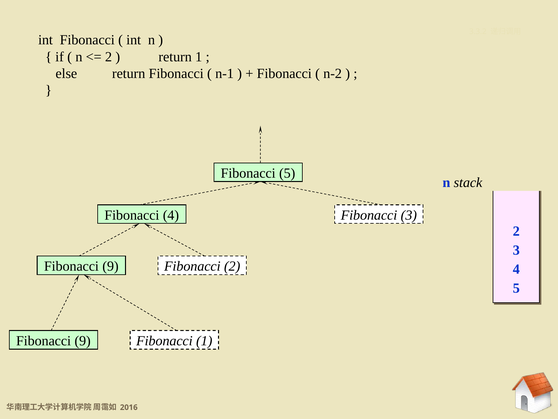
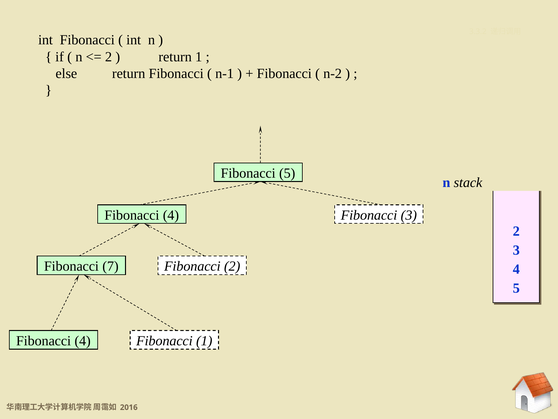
9 at (111, 266): 9 -> 7
9 at (83, 340): 9 -> 4
